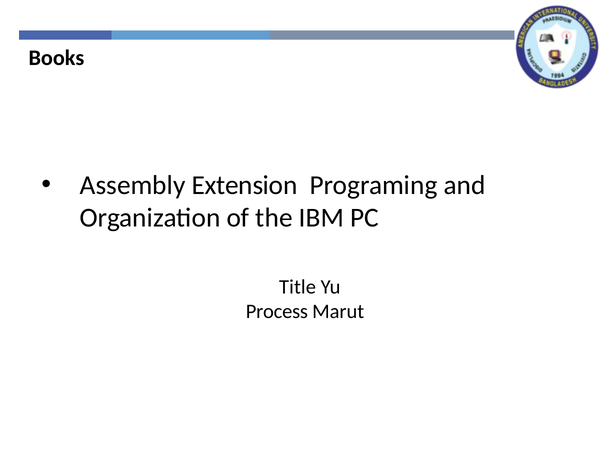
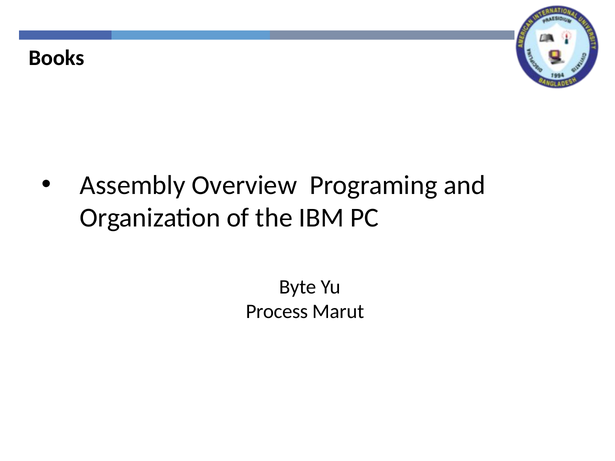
Extension: Extension -> Overview
Title: Title -> Byte
